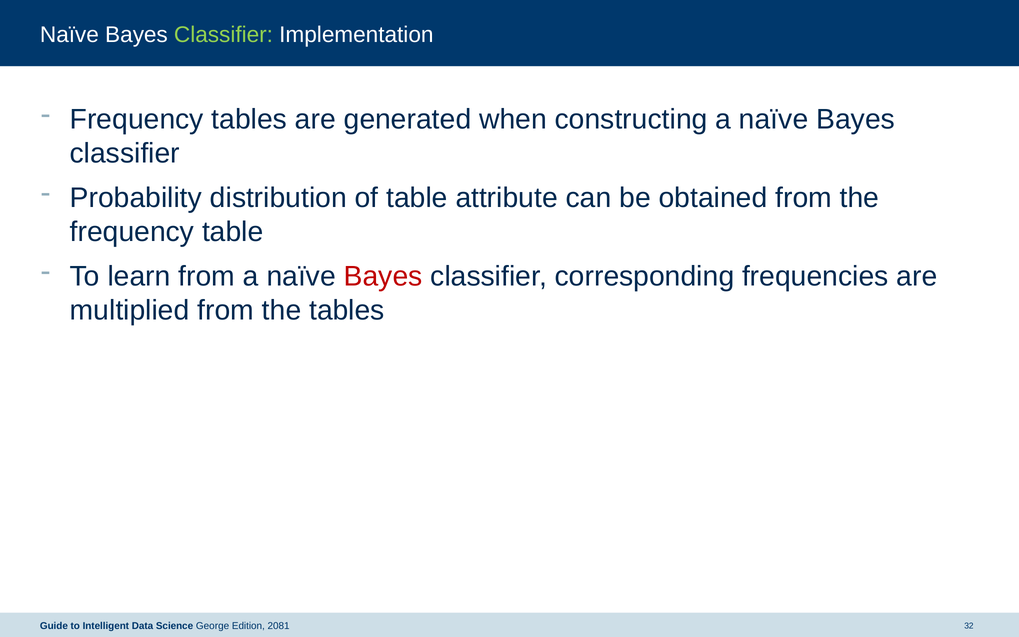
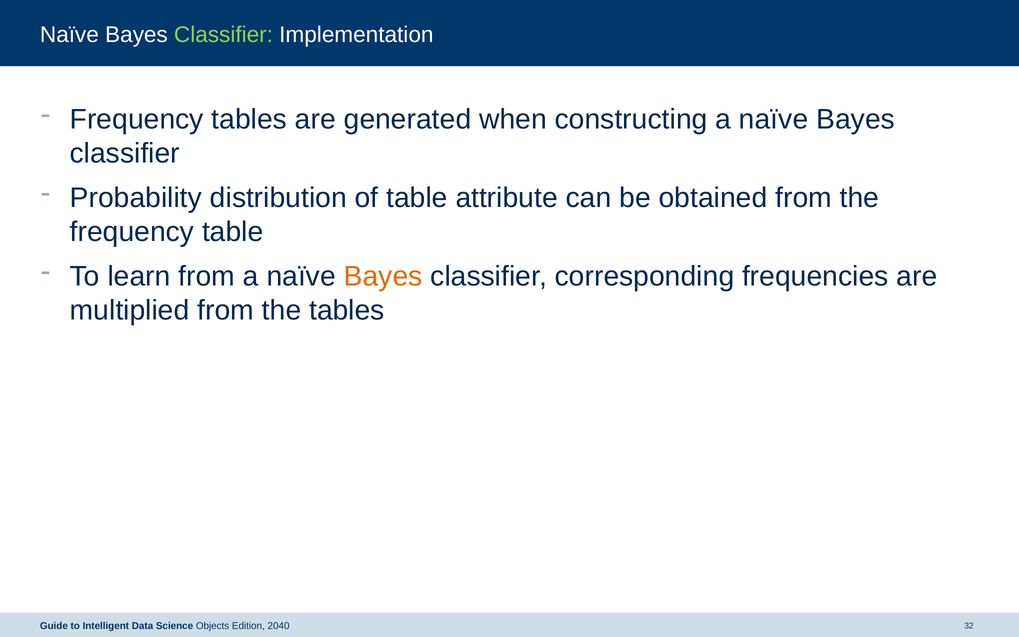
Bayes at (383, 276) colour: red -> orange
George: George -> Objects
2081: 2081 -> 2040
